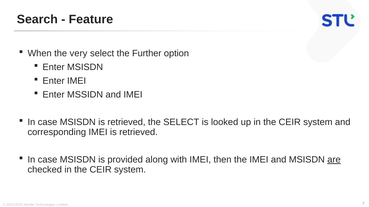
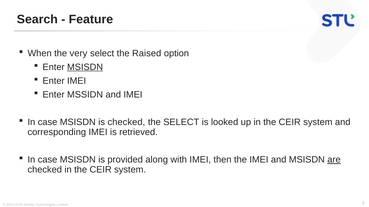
Further: Further -> Raised
MSISDN at (85, 67) underline: none -> present
MSISDN is retrieved: retrieved -> checked
